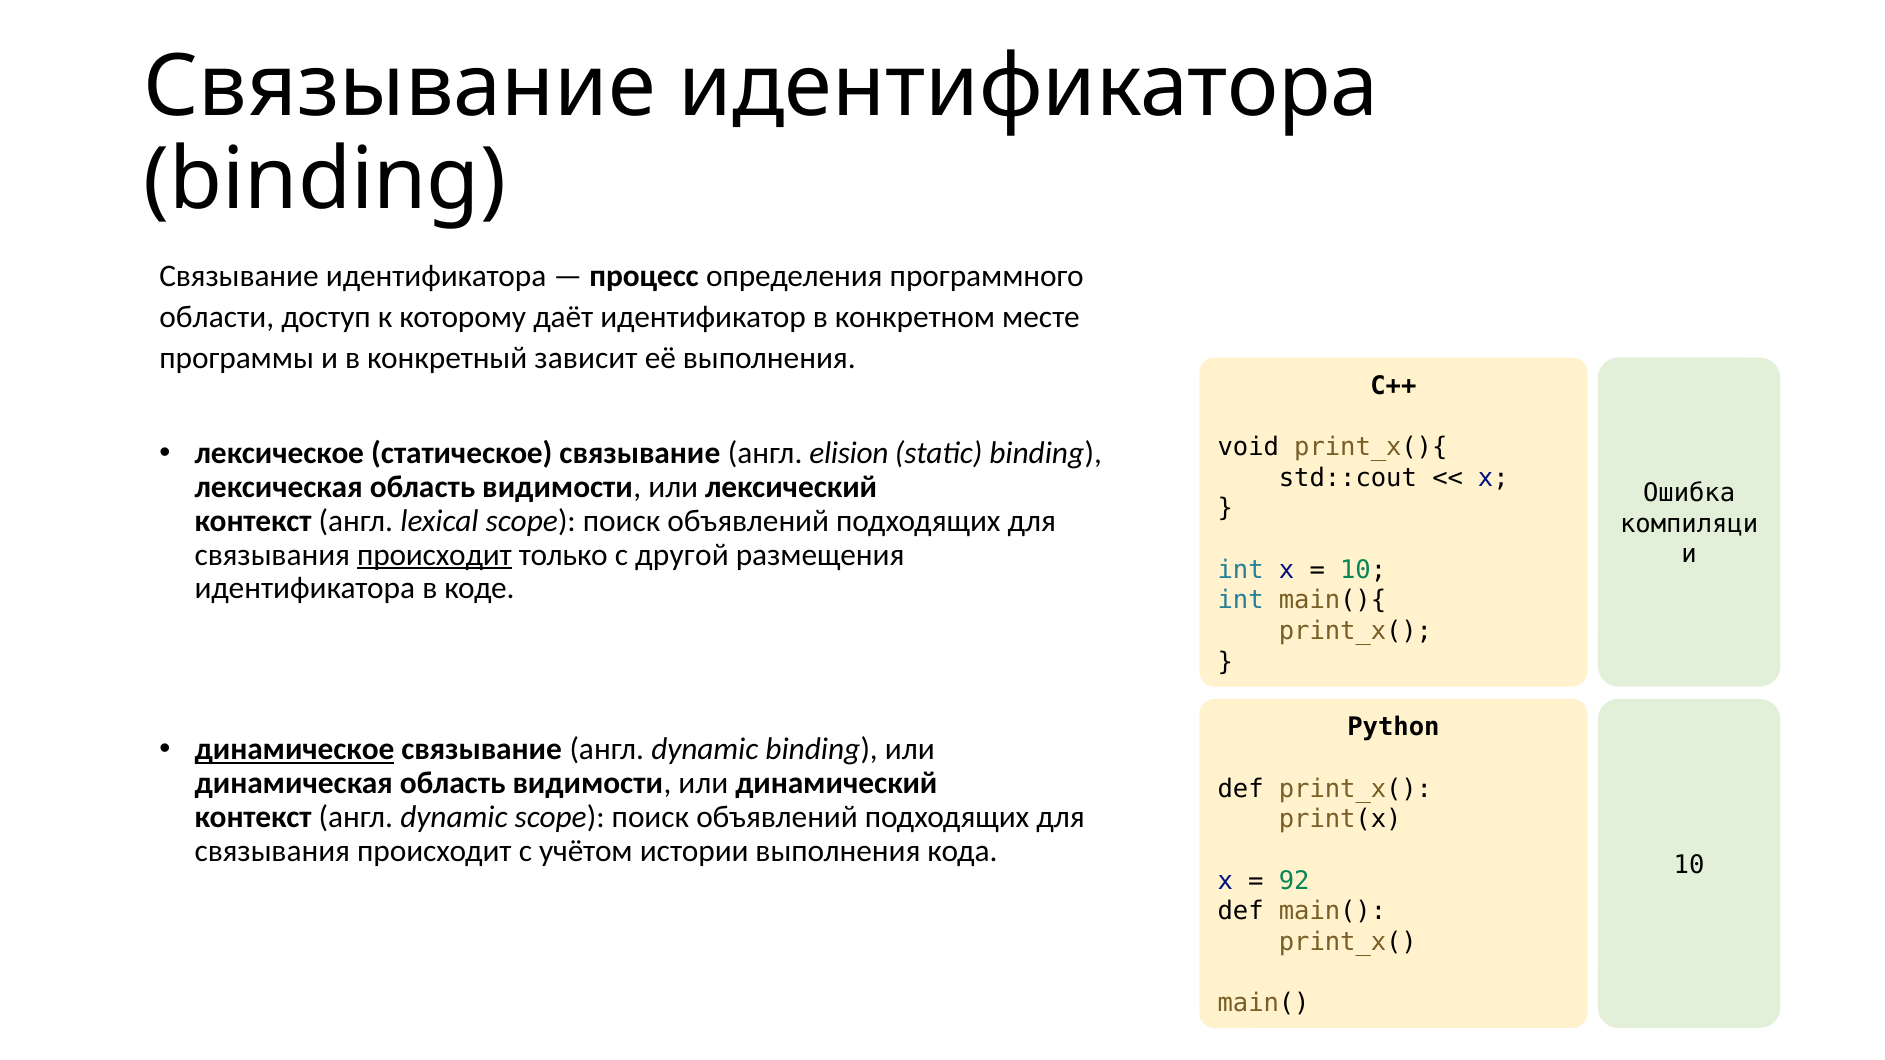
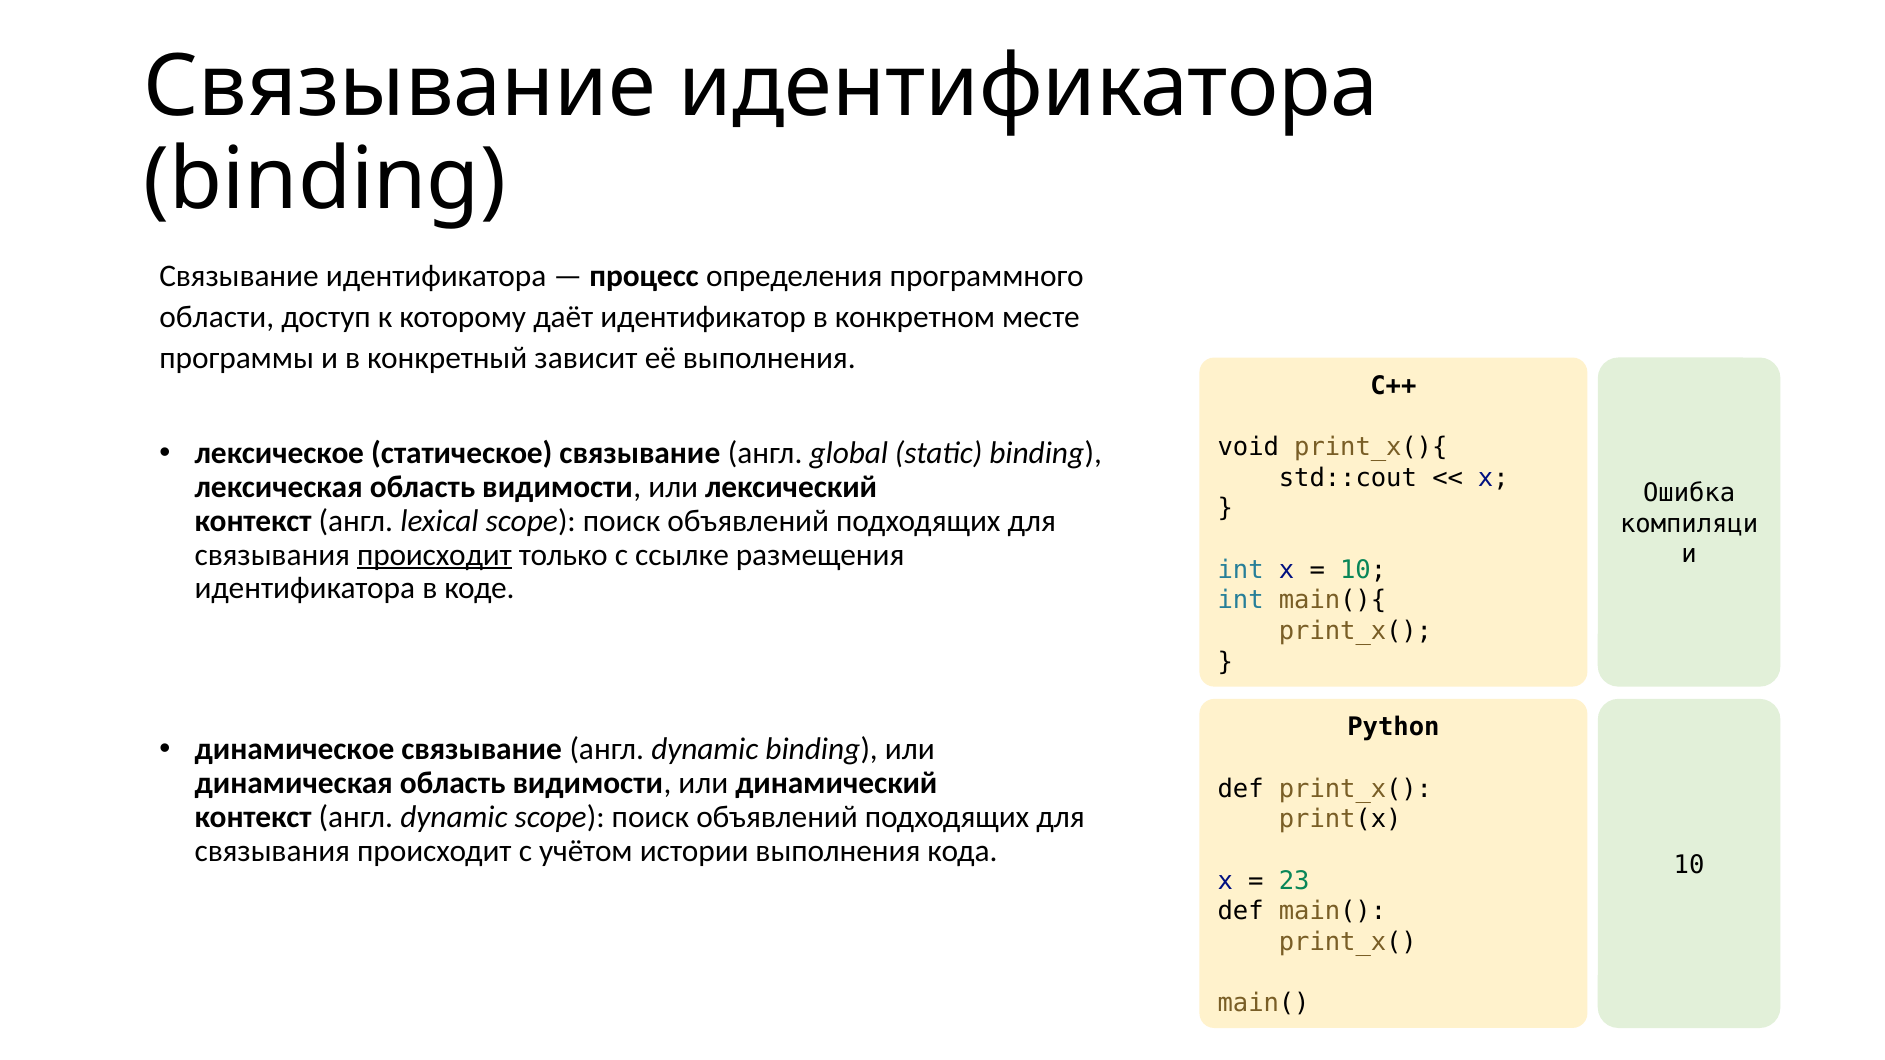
elision: elision -> global
другой: другой -> ссылке
динамическое underline: present -> none
92: 92 -> 23
